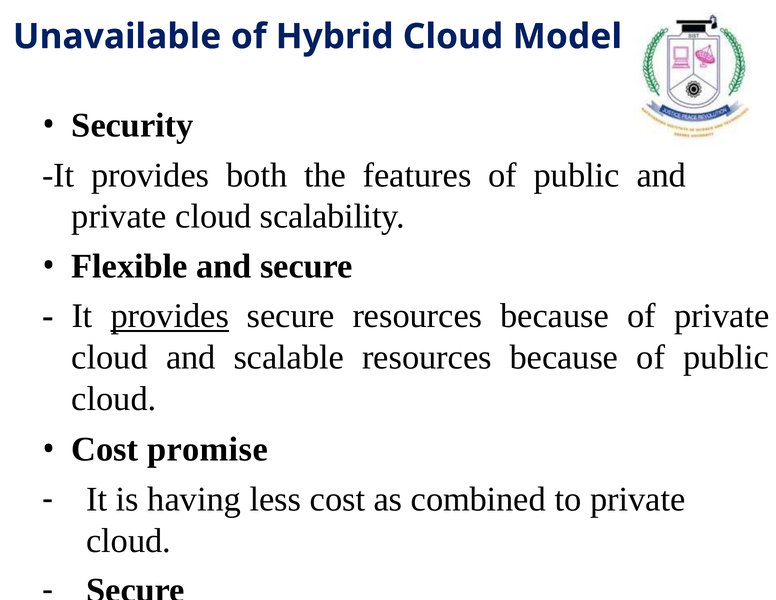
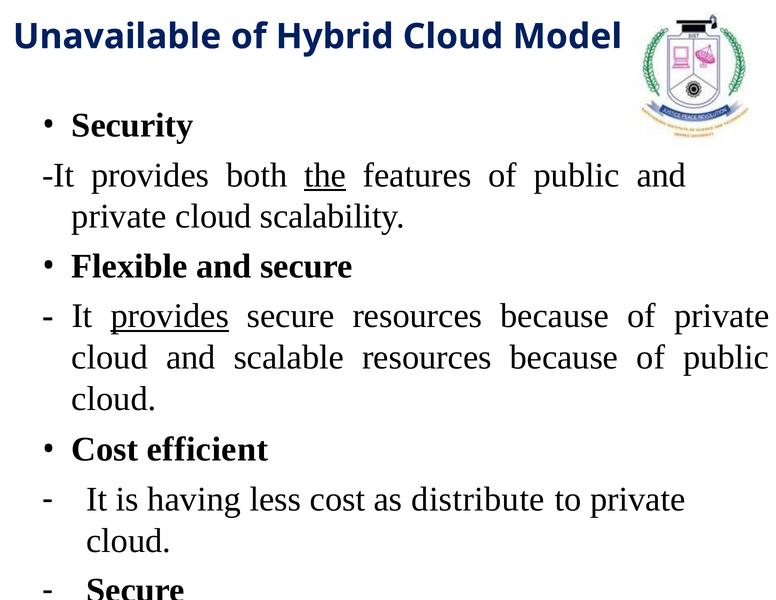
the underline: none -> present
promise: promise -> efficient
combined: combined -> distribute
